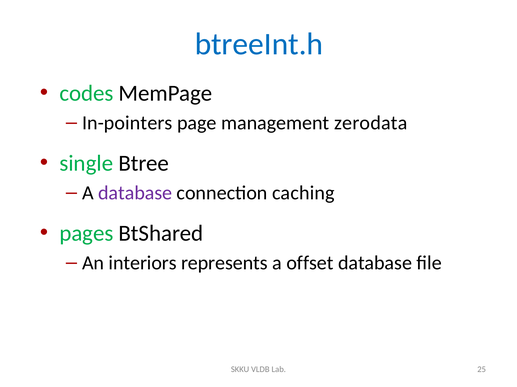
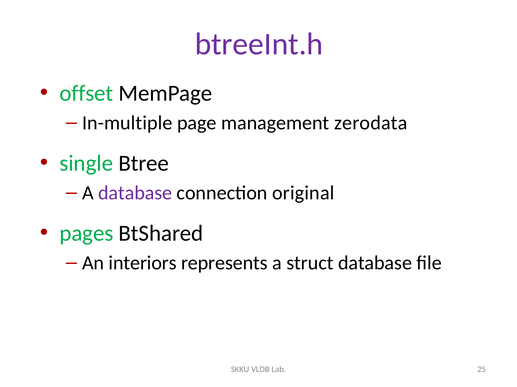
btreeInt.h colour: blue -> purple
codes: codes -> offset
In-pointers: In-pointers -> In-multiple
caching: caching -> original
offset: offset -> struct
